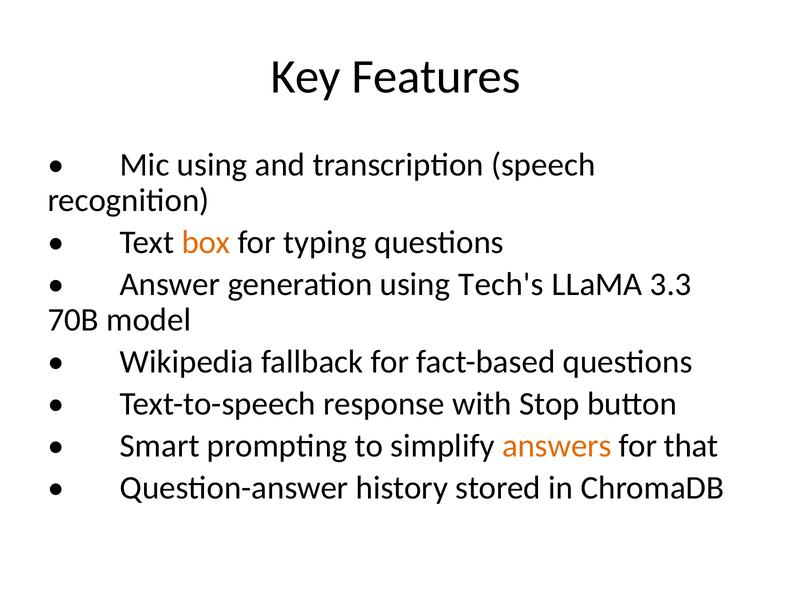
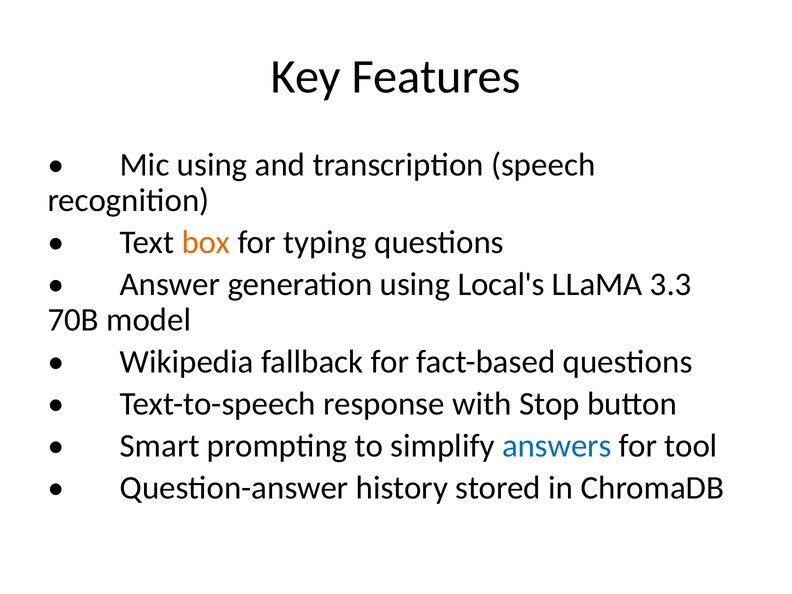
Tech's: Tech's -> Local's
answers colour: orange -> blue
that: that -> tool
